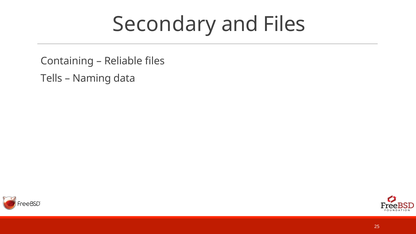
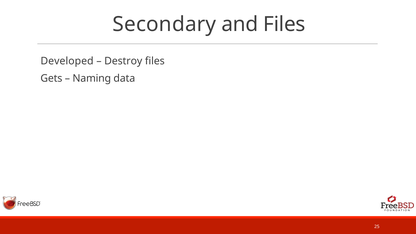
Containing: Containing -> Developed
Reliable: Reliable -> Destroy
Tells: Tells -> Gets
